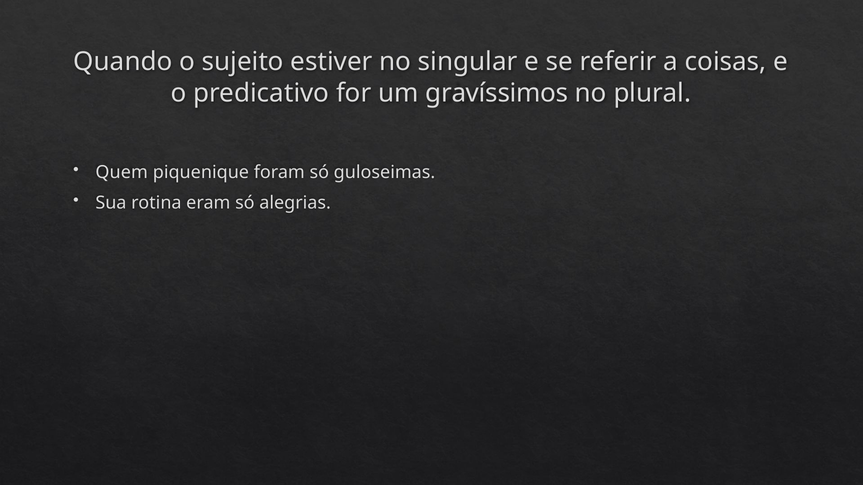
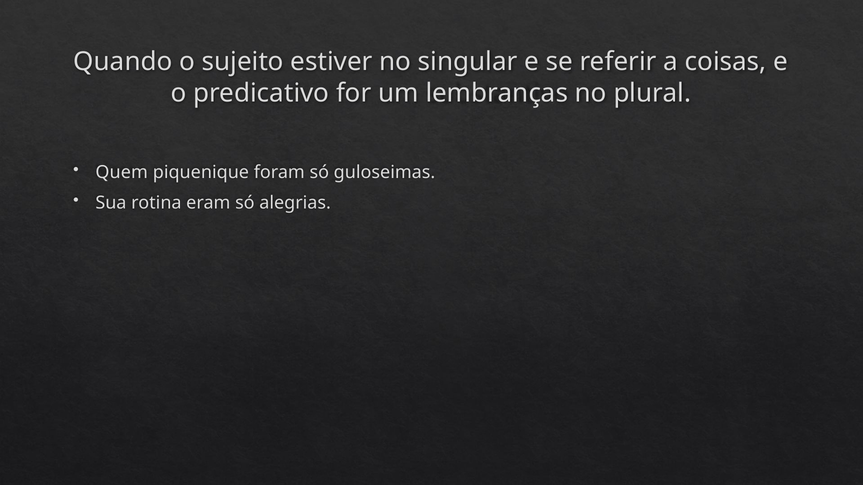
gravíssimos: gravíssimos -> lembranças
